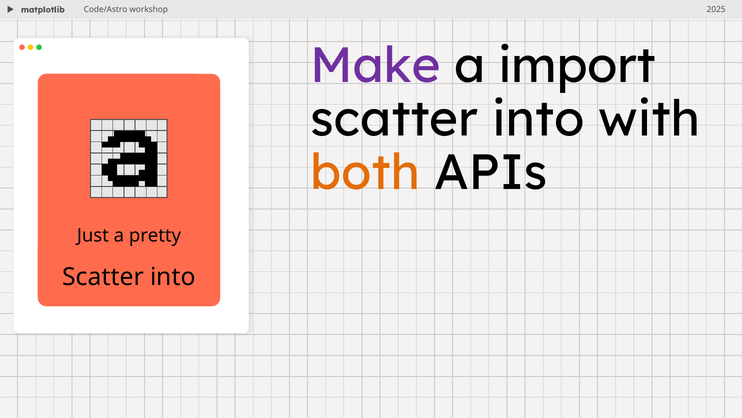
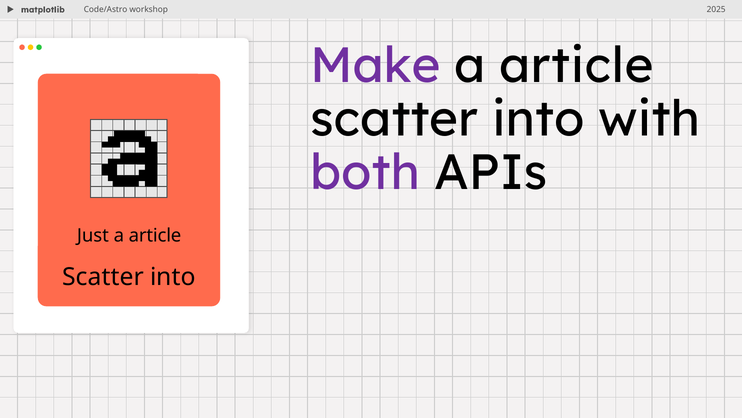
import at (577, 66): import -> article
both colour: orange -> purple
Just a pretty: pretty -> article
